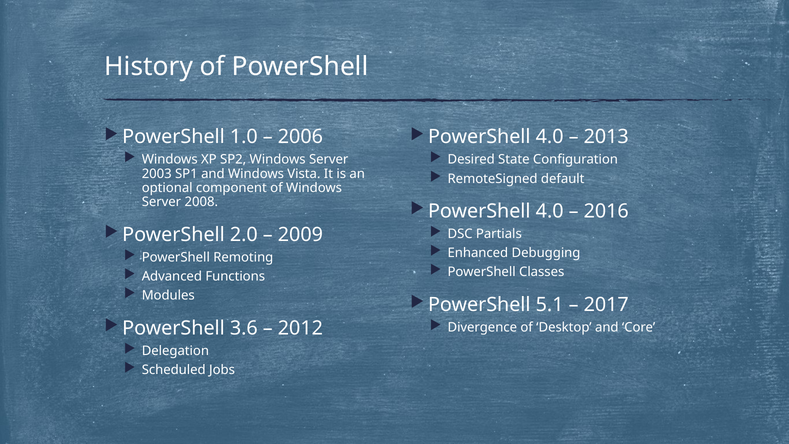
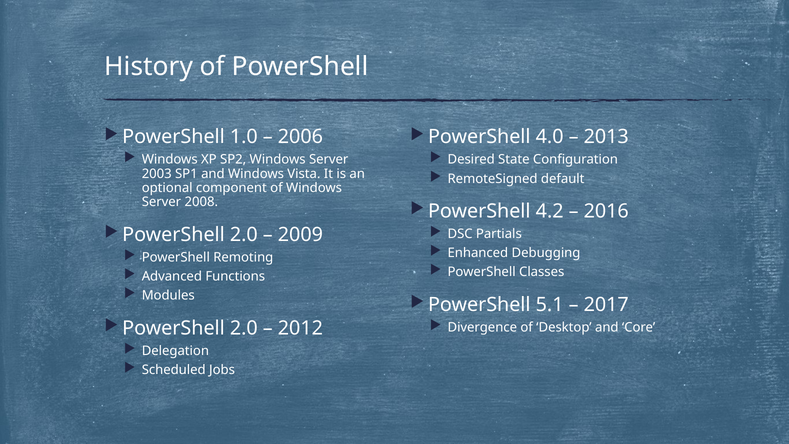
4.0 at (550, 211): 4.0 -> 4.2
3.6 at (244, 328): 3.6 -> 2.0
